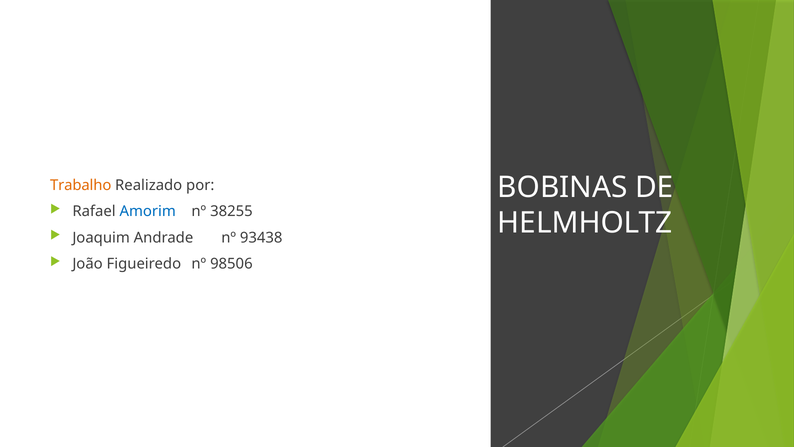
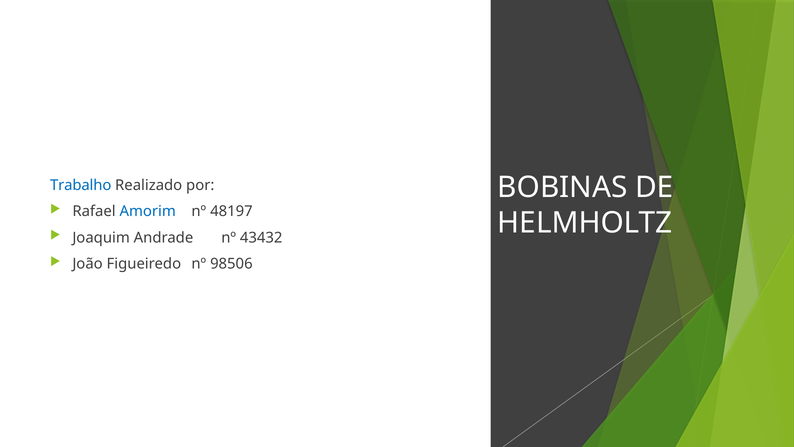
Trabalho colour: orange -> blue
38255: 38255 -> 48197
93438: 93438 -> 43432
